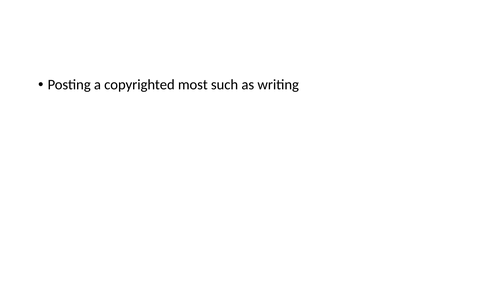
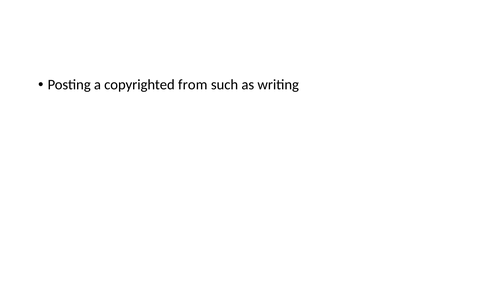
most: most -> from
